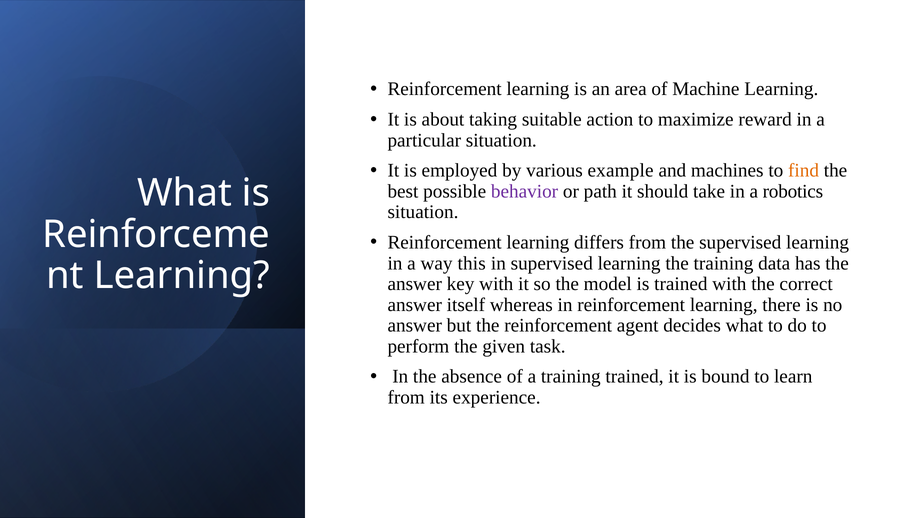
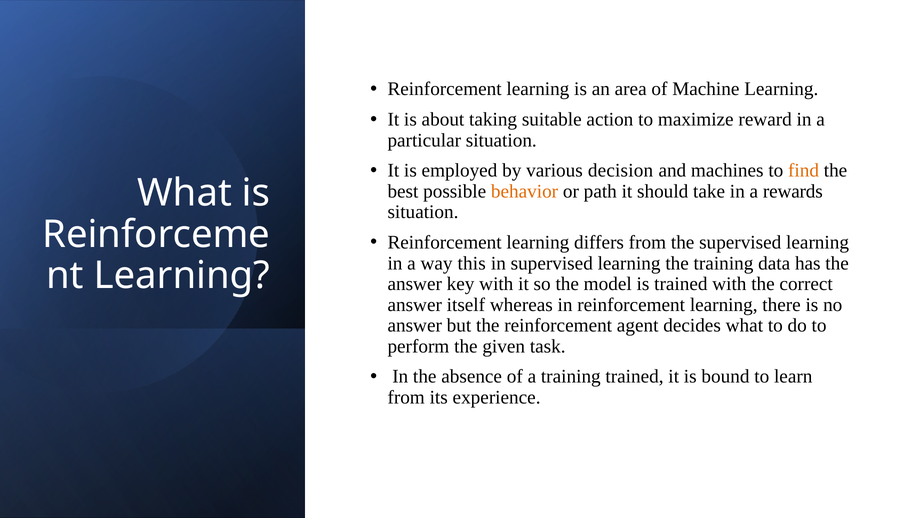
example: example -> decision
behavior colour: purple -> orange
robotics: robotics -> rewards
